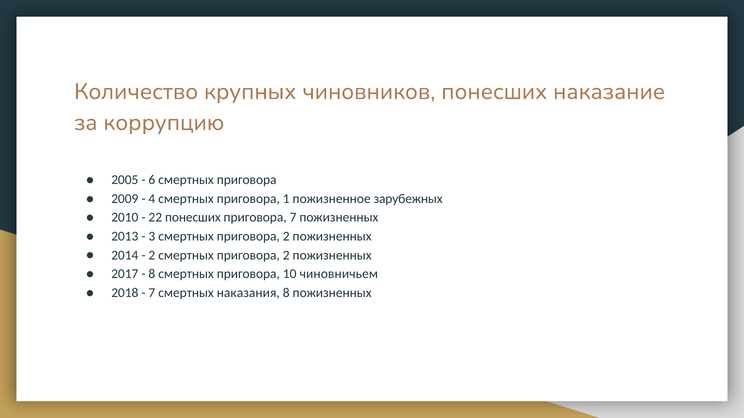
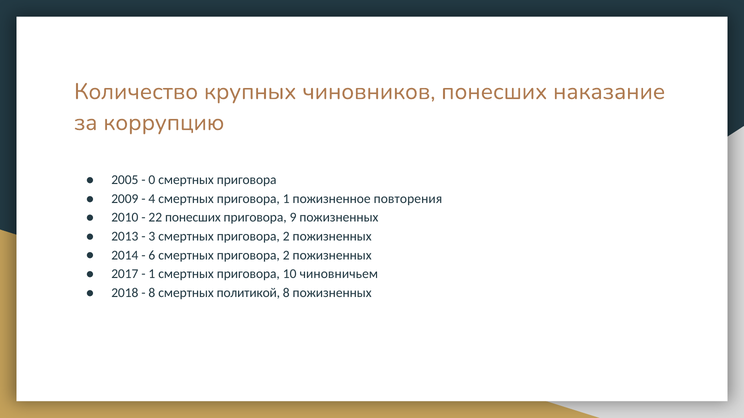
6: 6 -> 0
зарубежных: зарубежных -> повторения
приговора 7: 7 -> 9
2 at (152, 255): 2 -> 6
8 at (152, 274): 8 -> 1
7 at (152, 293): 7 -> 8
наказания: наказания -> политикой
